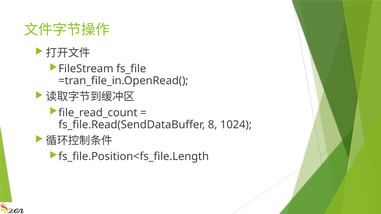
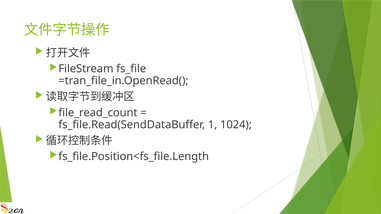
8: 8 -> 1
